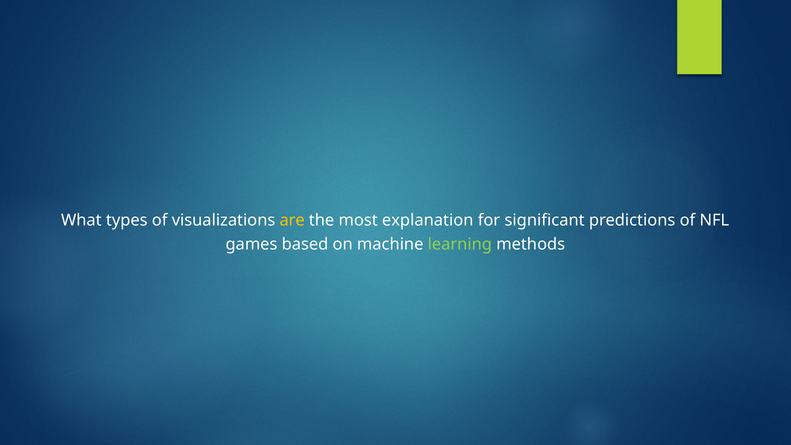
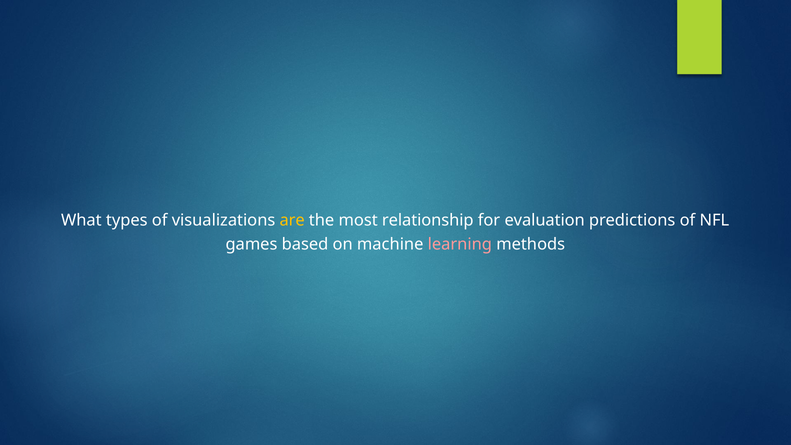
explanation: explanation -> relationship
significant: significant -> evaluation
learning colour: light green -> pink
